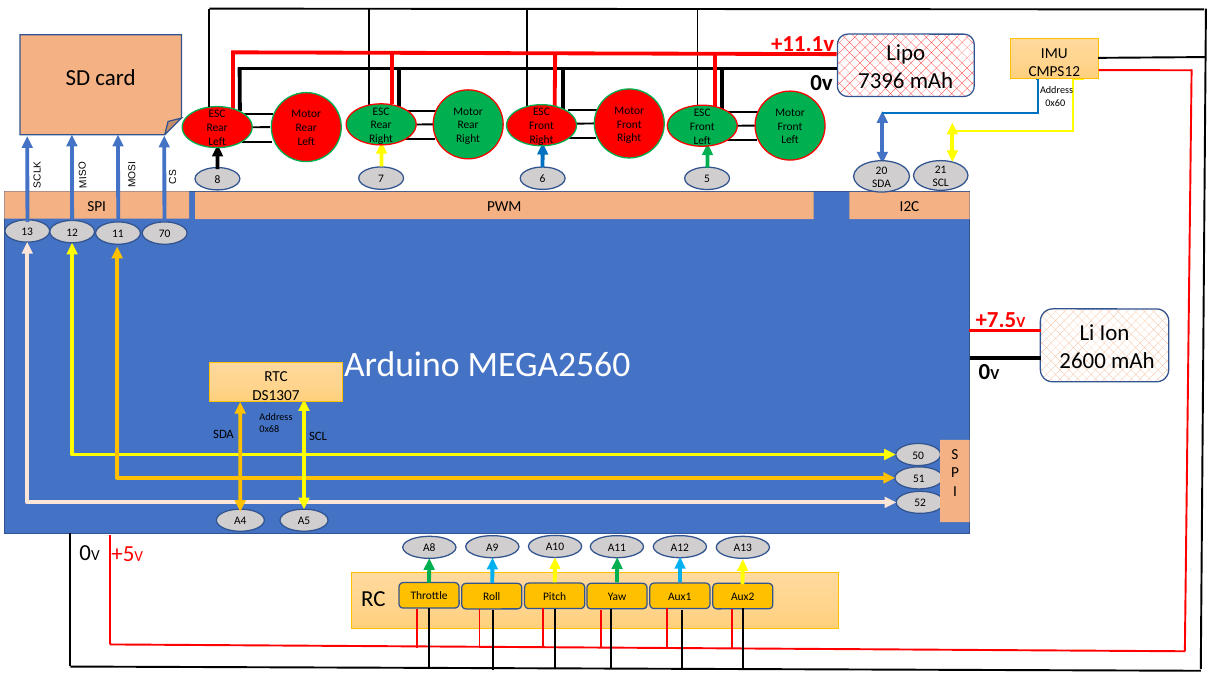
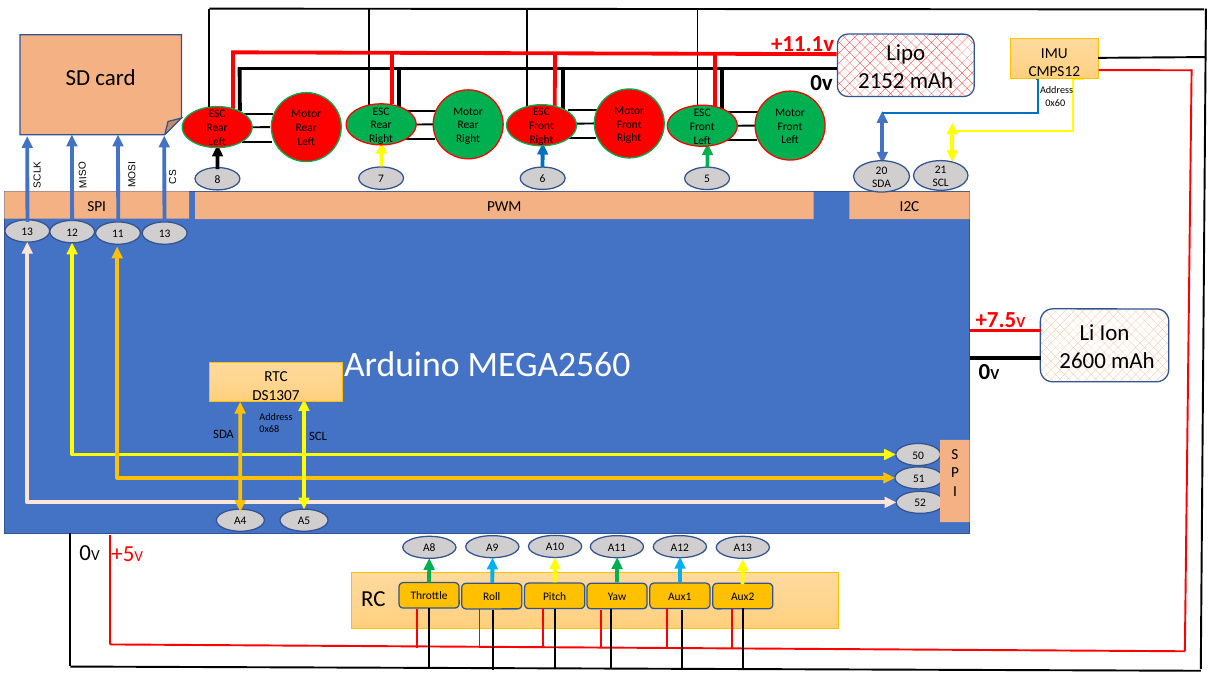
7396: 7396 -> 2152
13 70: 70 -> 13
